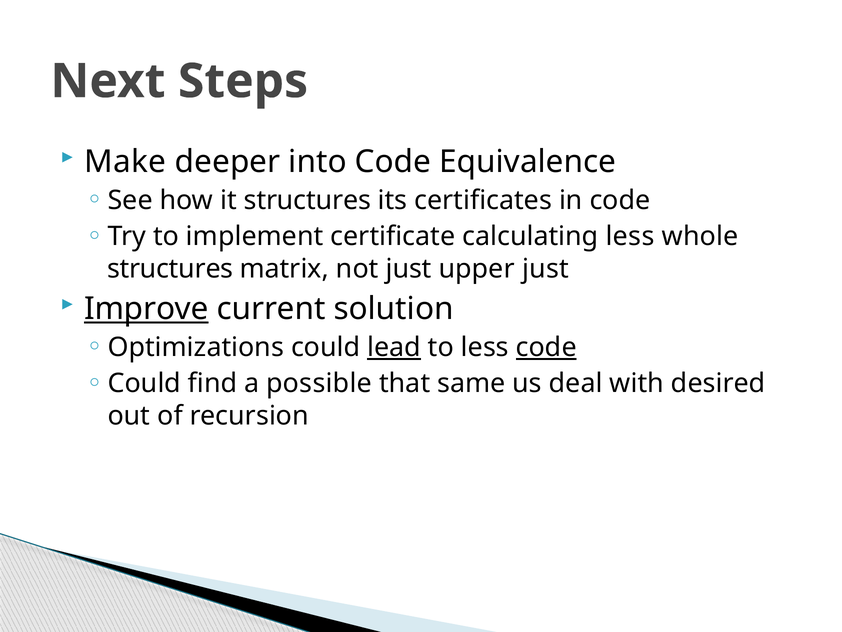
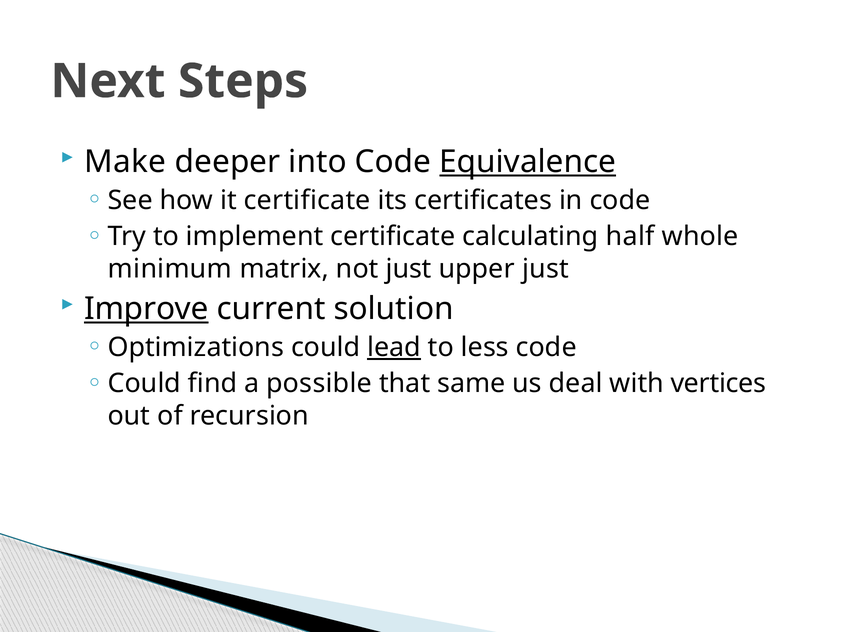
Equivalence underline: none -> present
it structures: structures -> certificate
calculating less: less -> half
structures at (170, 269): structures -> minimum
code at (546, 347) underline: present -> none
desired: desired -> vertices
